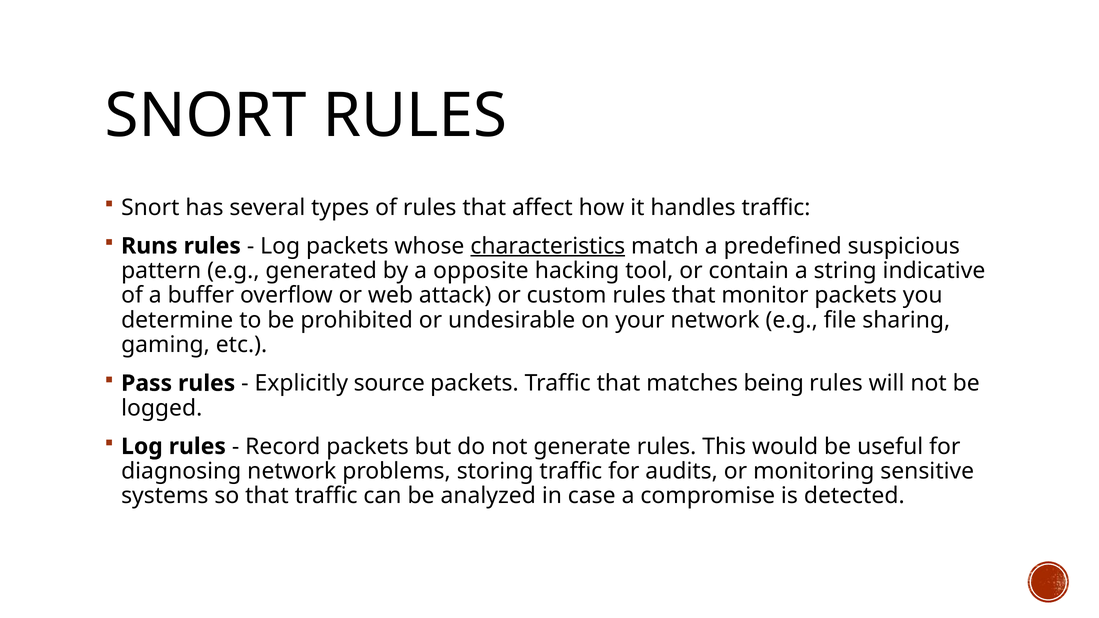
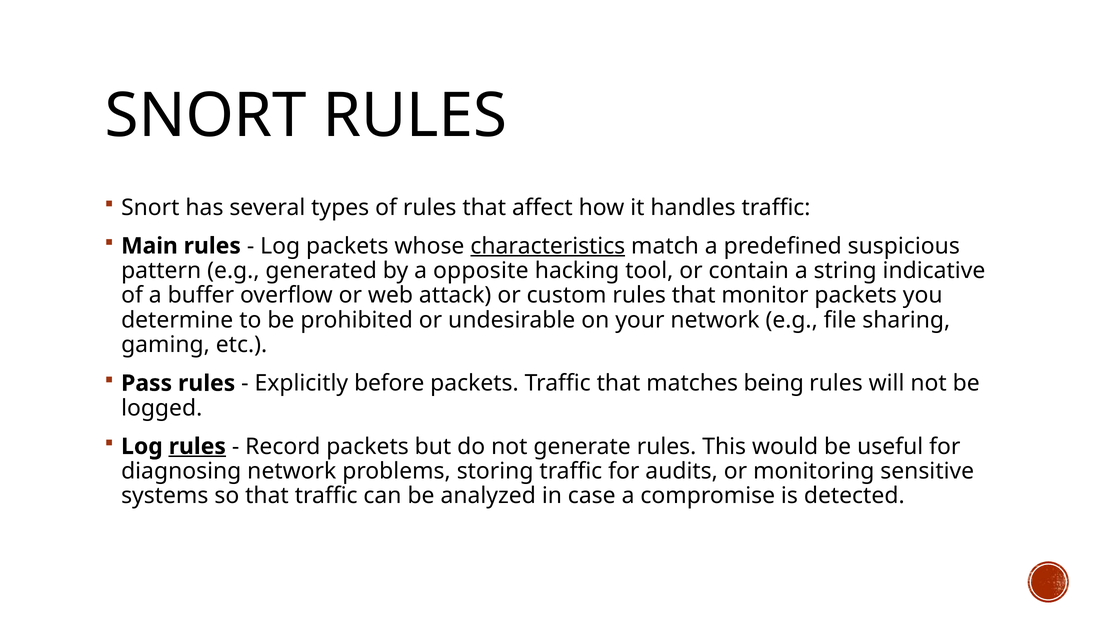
Runs: Runs -> Main
source: source -> before
rules at (197, 447) underline: none -> present
